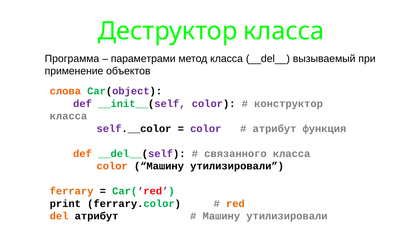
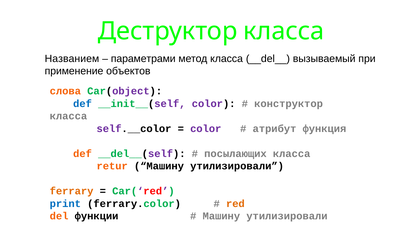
Программа: Программа -> Названием
def at (82, 104) colour: purple -> blue
связанного: связанного -> посылающих
color at (112, 166): color -> retur
print colour: black -> blue
del атрибут: атрибут -> функции
